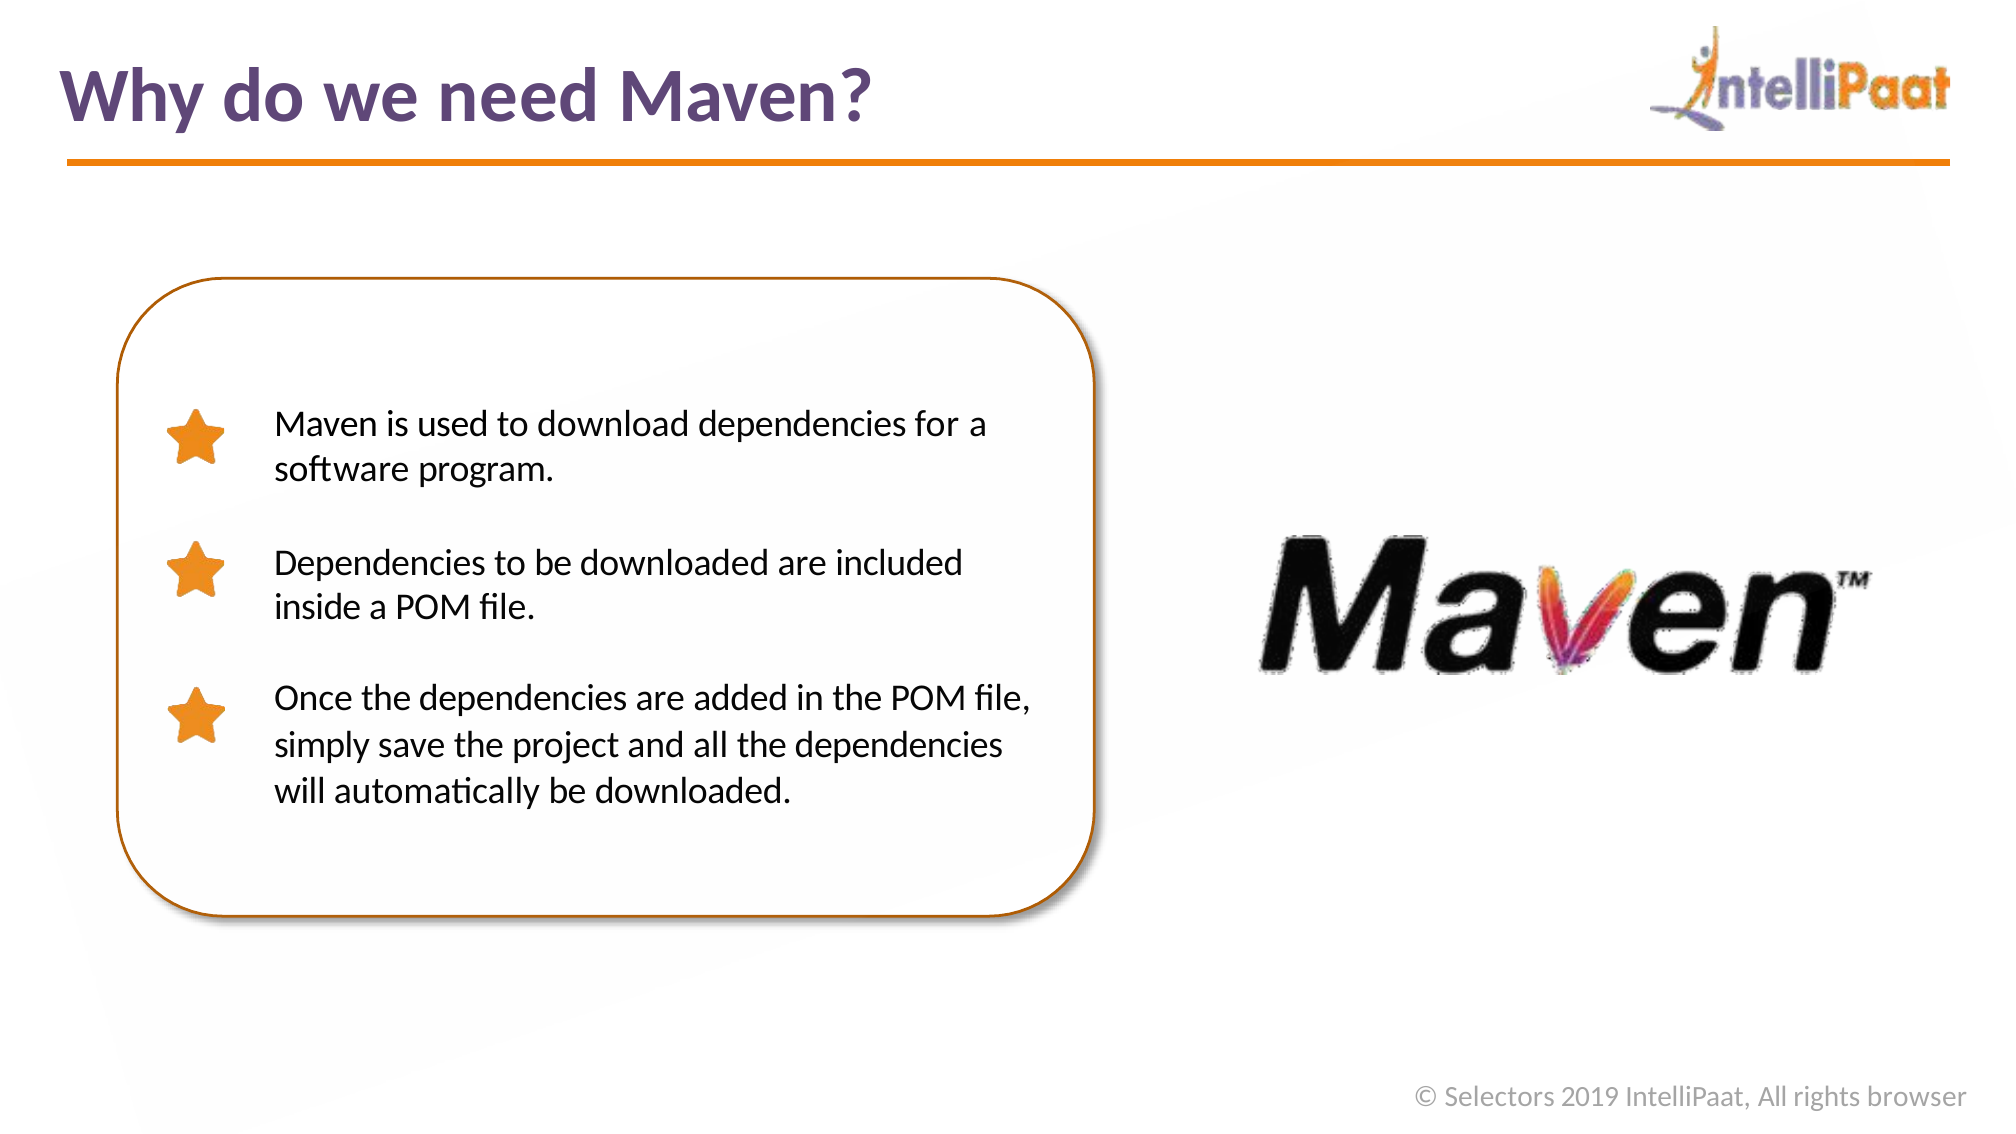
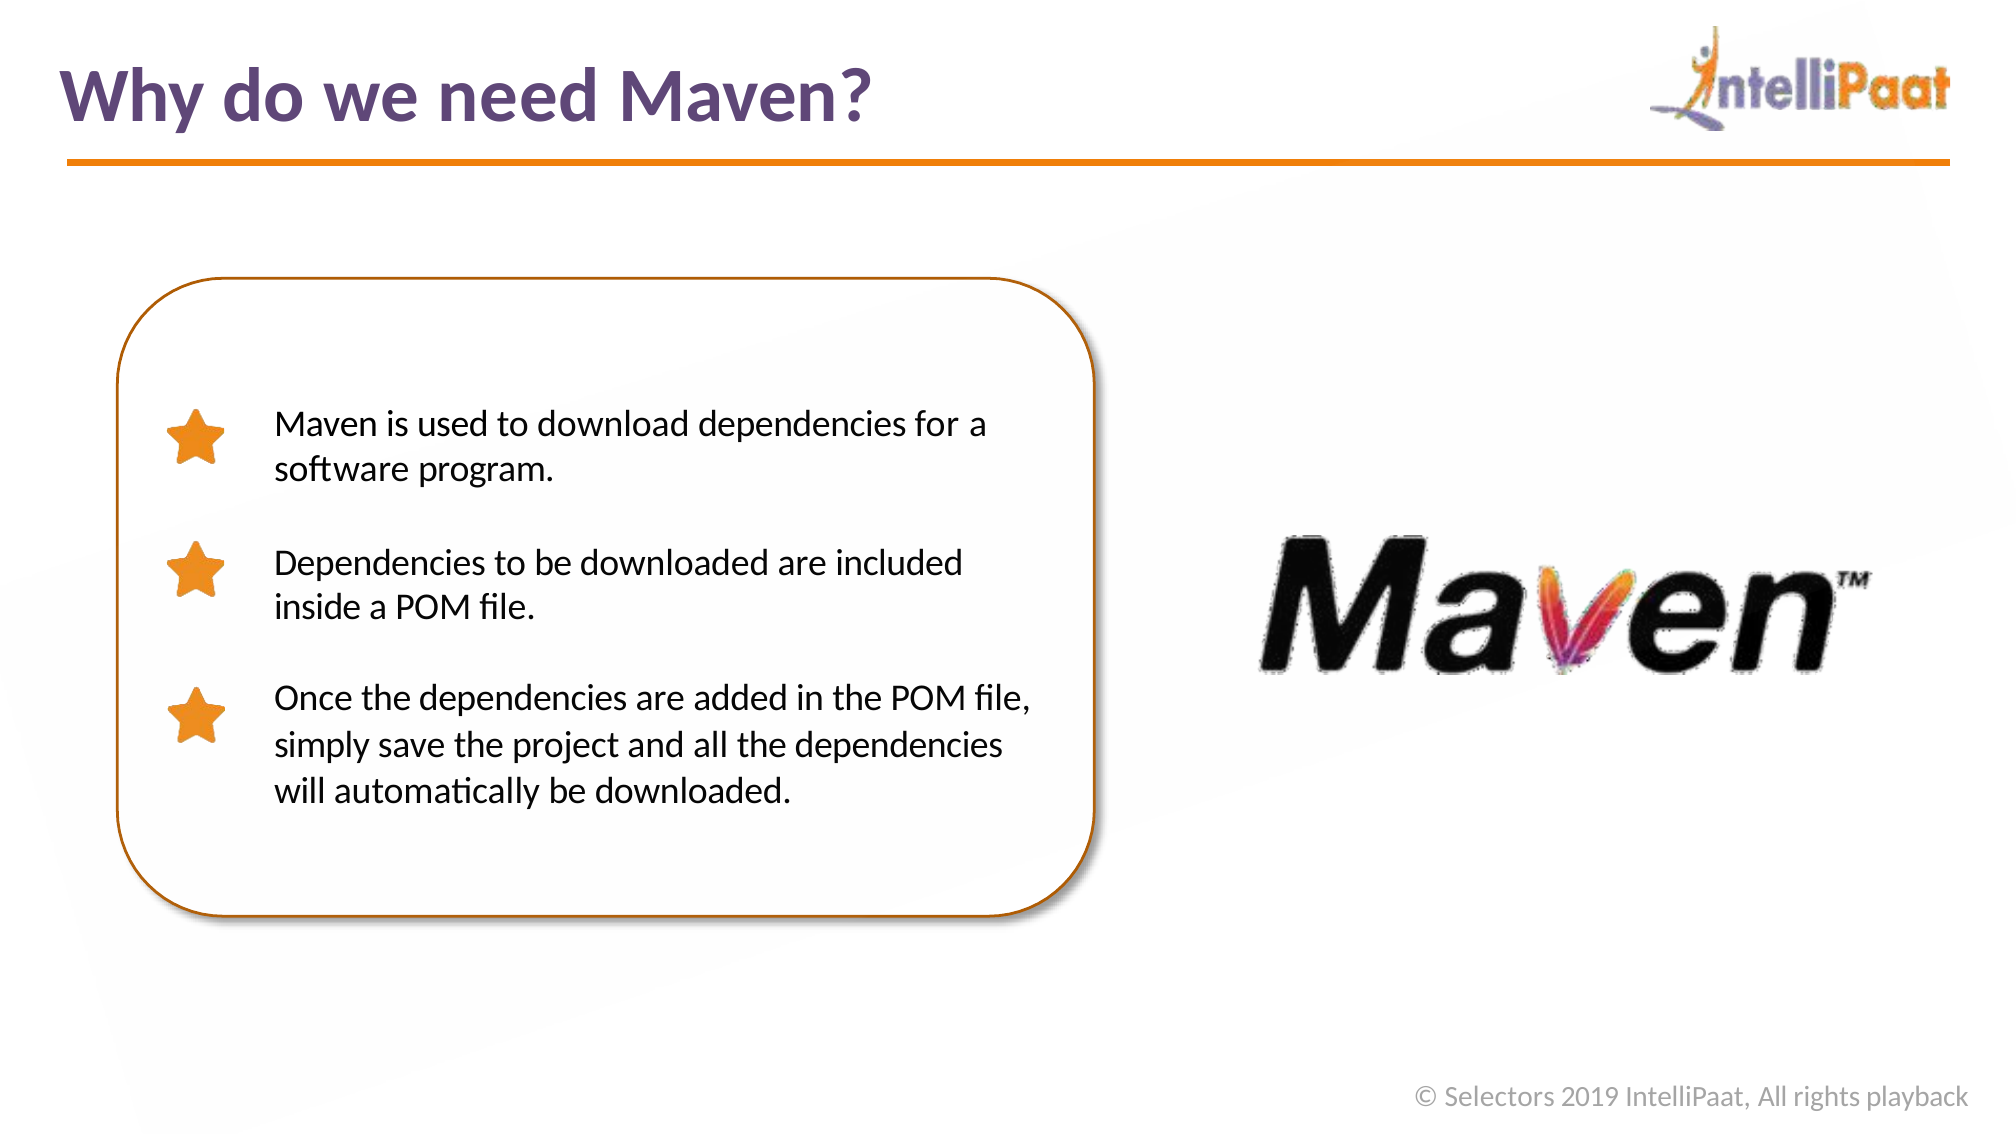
browser: browser -> playback
